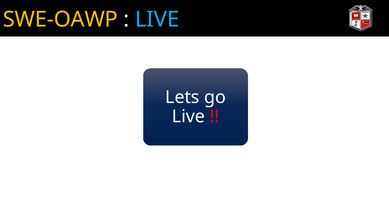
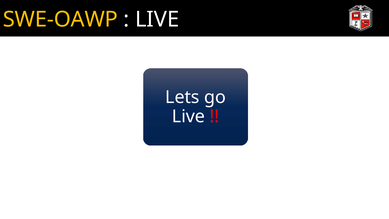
LIVE at (157, 19) colour: light blue -> white
